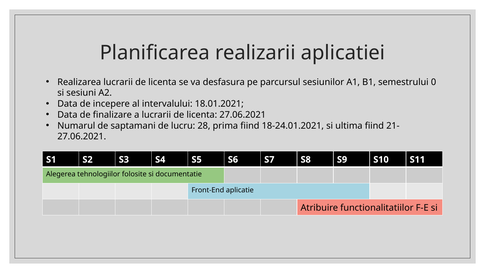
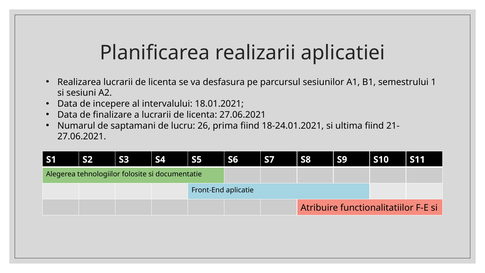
0: 0 -> 1
28: 28 -> 26
